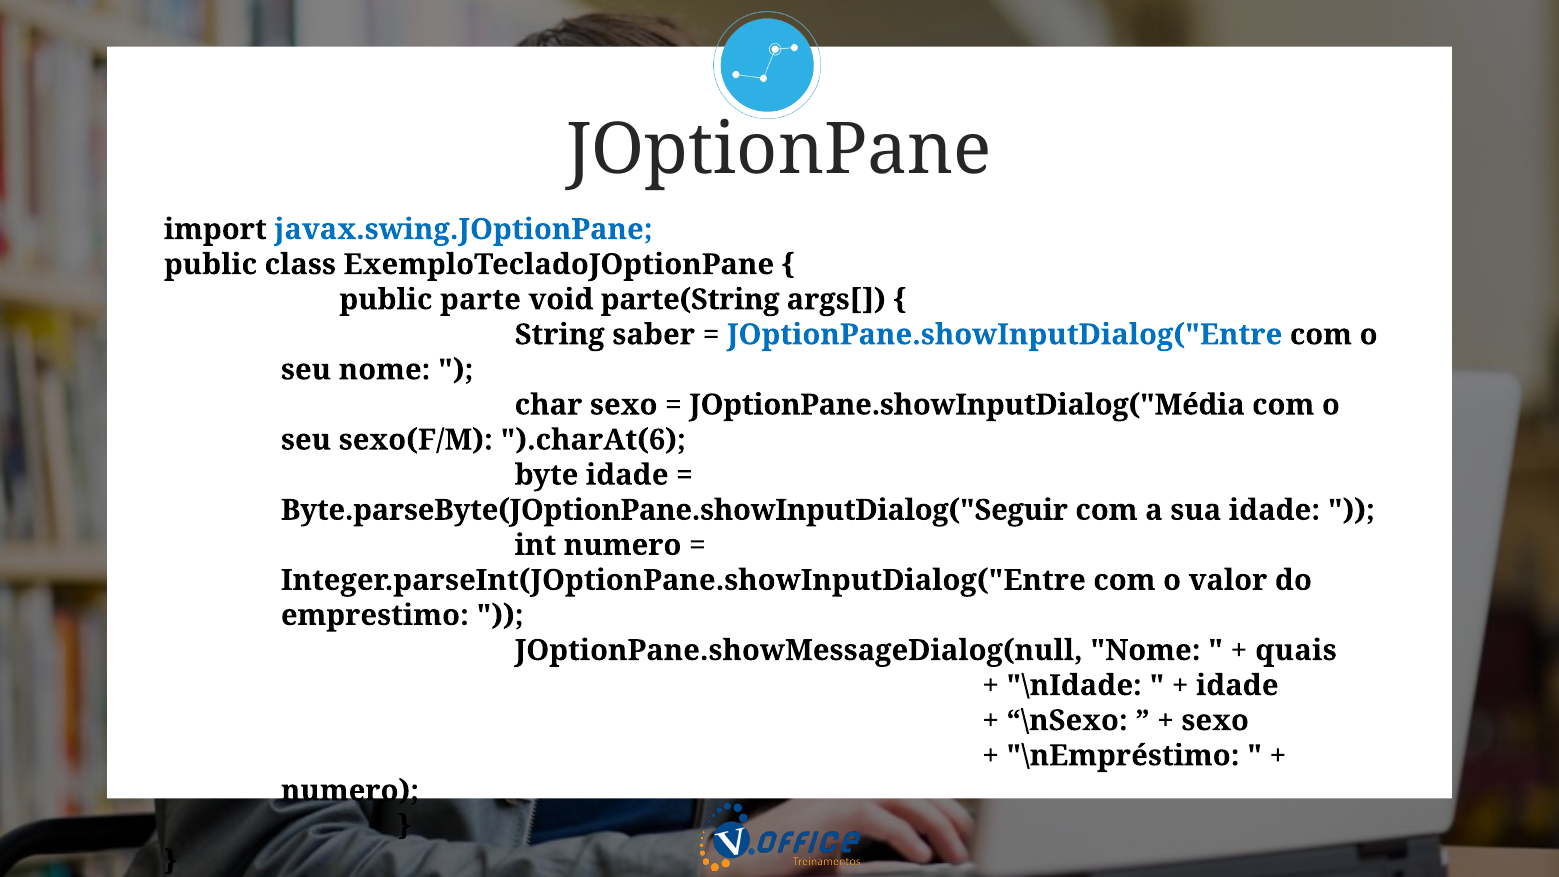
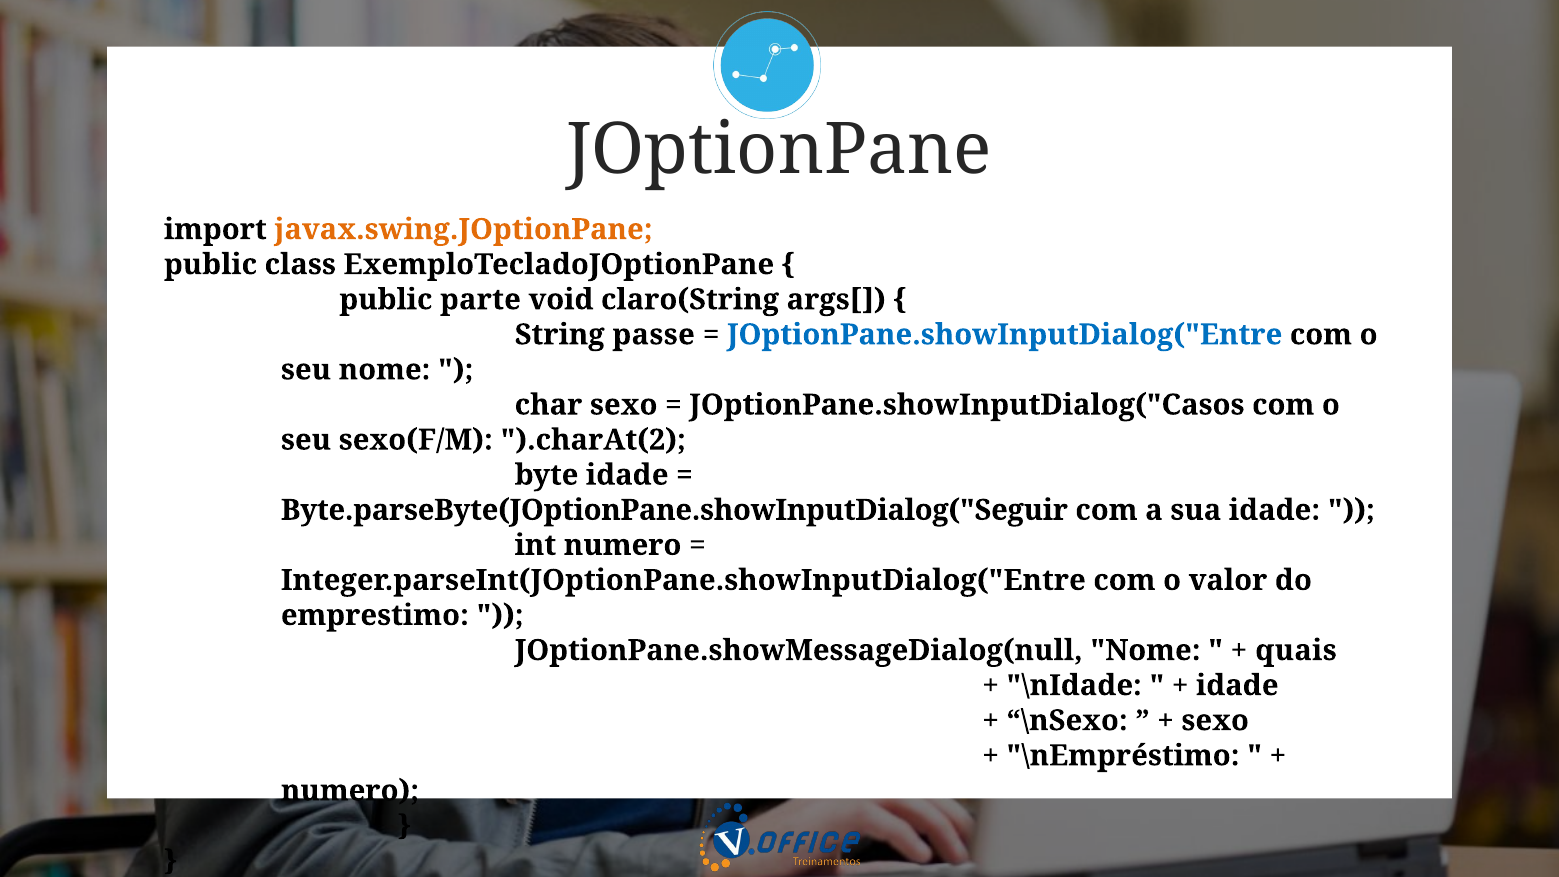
javax.swing.JOptionPane colour: blue -> orange
parte(String: parte(String -> claro(String
saber: saber -> passe
JOptionPane.showInputDialog("Média: JOptionPane.showInputDialog("Média -> JOptionPane.showInputDialog("Casos
).charAt(6: ).charAt(6 -> ).charAt(2
